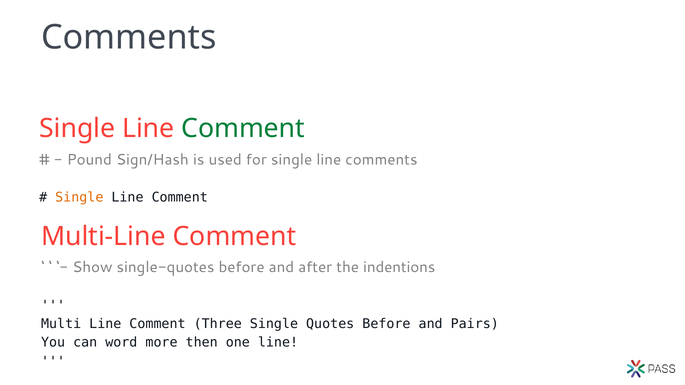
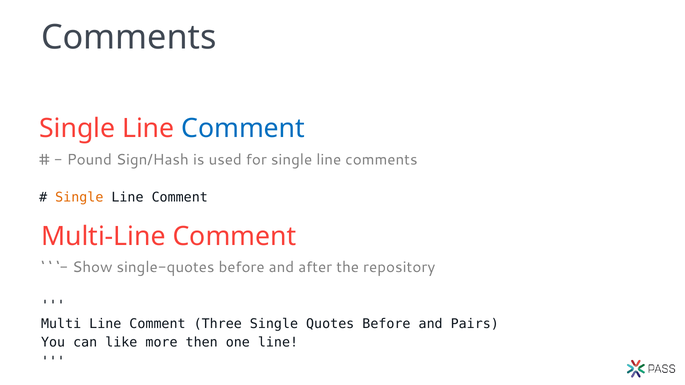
Comment at (243, 129) colour: green -> blue
indentions: indentions -> repository
word: word -> like
